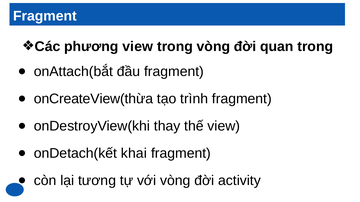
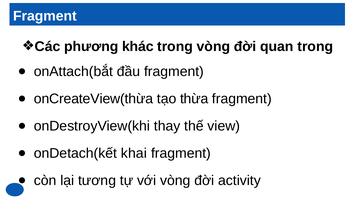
phương view: view -> khác
trình: trình -> thừa
